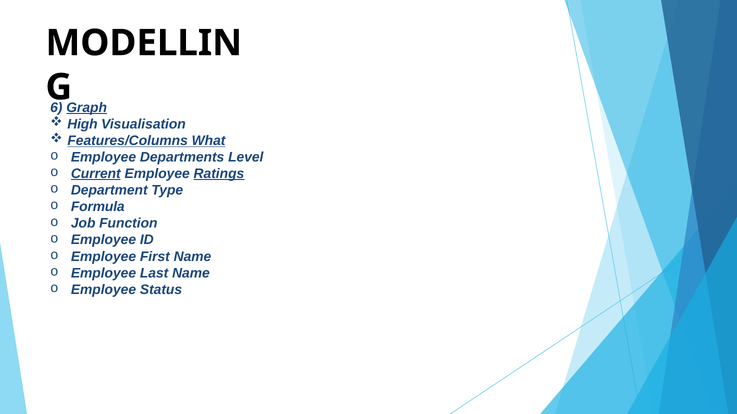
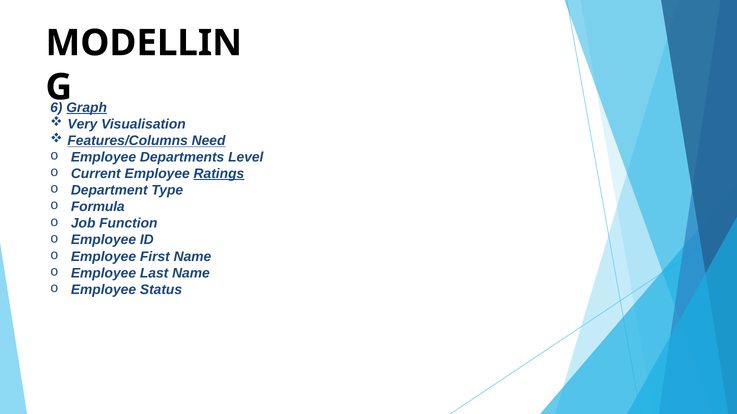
High: High -> Very
What: What -> Need
Current underline: present -> none
